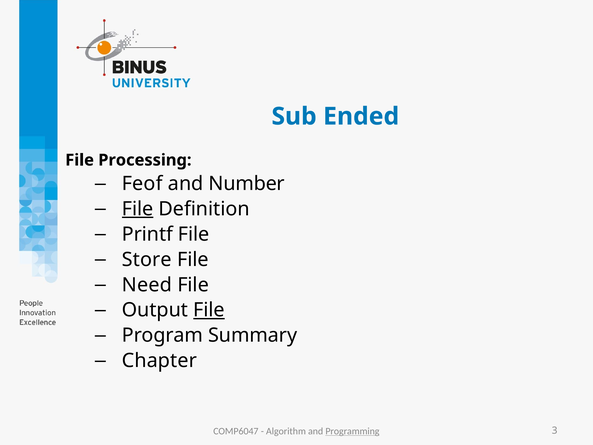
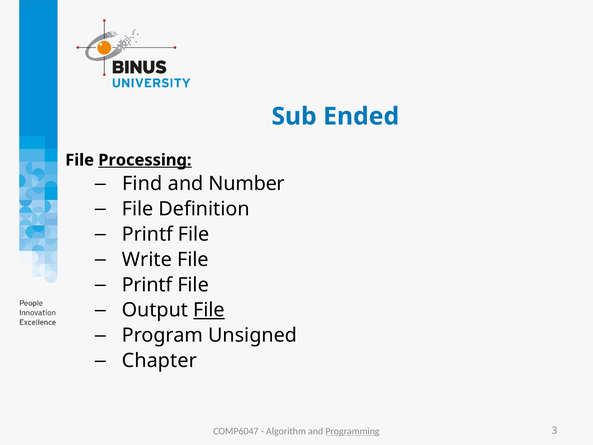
Processing underline: none -> present
Feof: Feof -> Find
File at (138, 209) underline: present -> none
Store: Store -> Write
Need at (147, 285): Need -> Printf
Summary: Summary -> Unsigned
